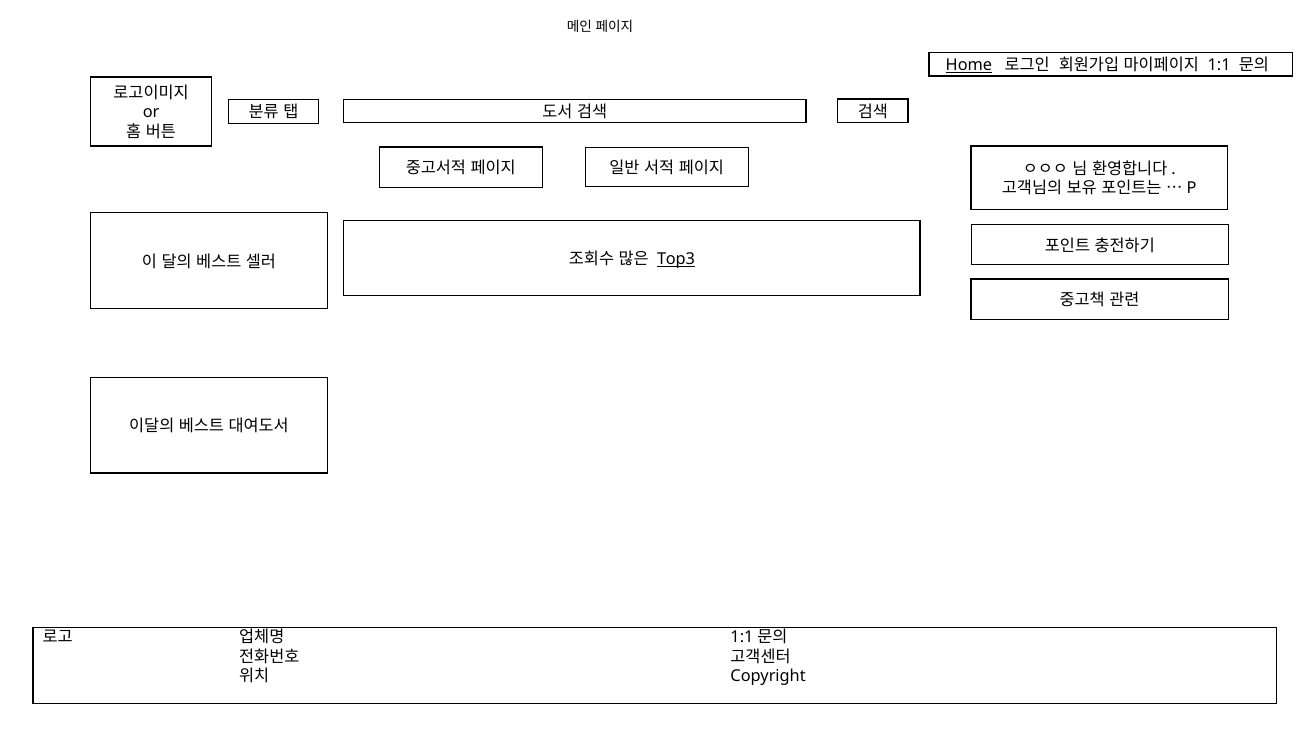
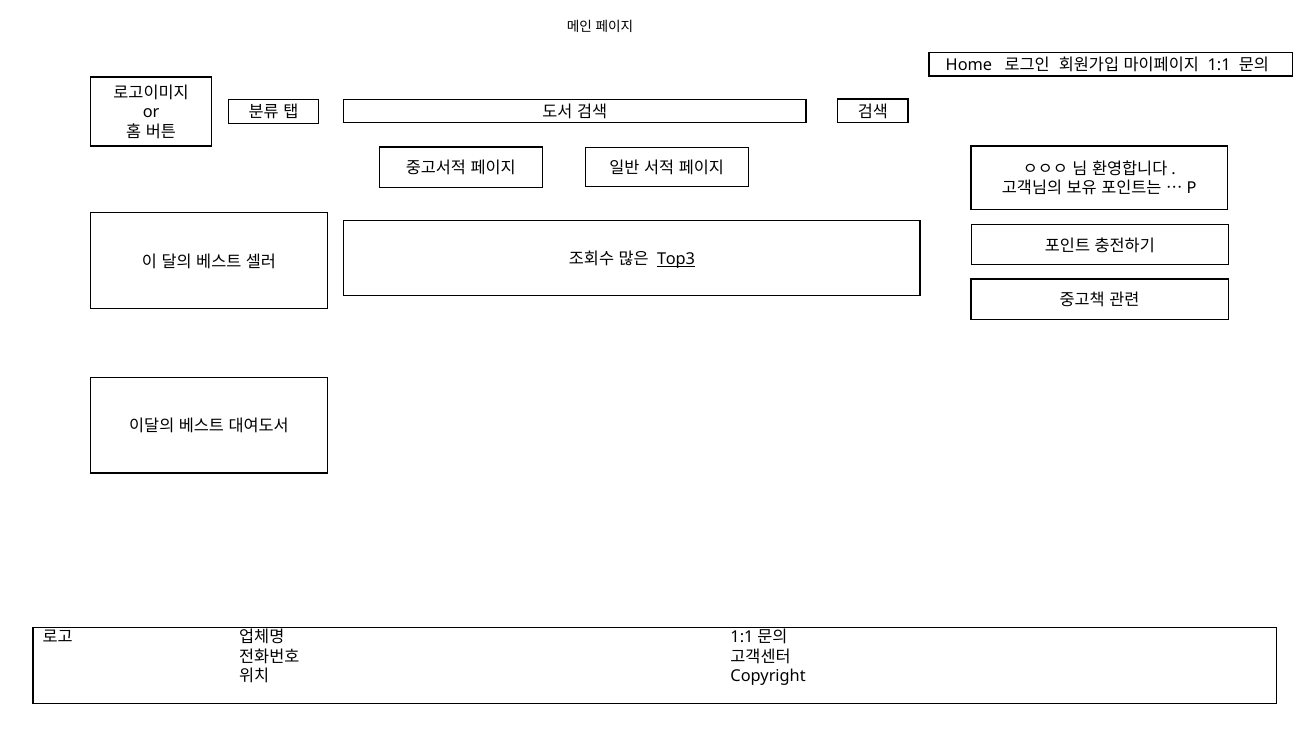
Home underline: present -> none
